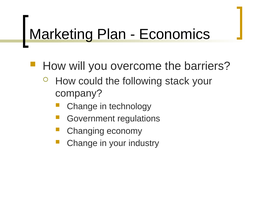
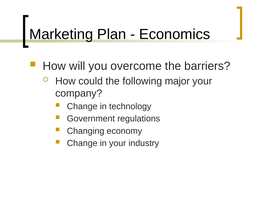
stack: stack -> major
